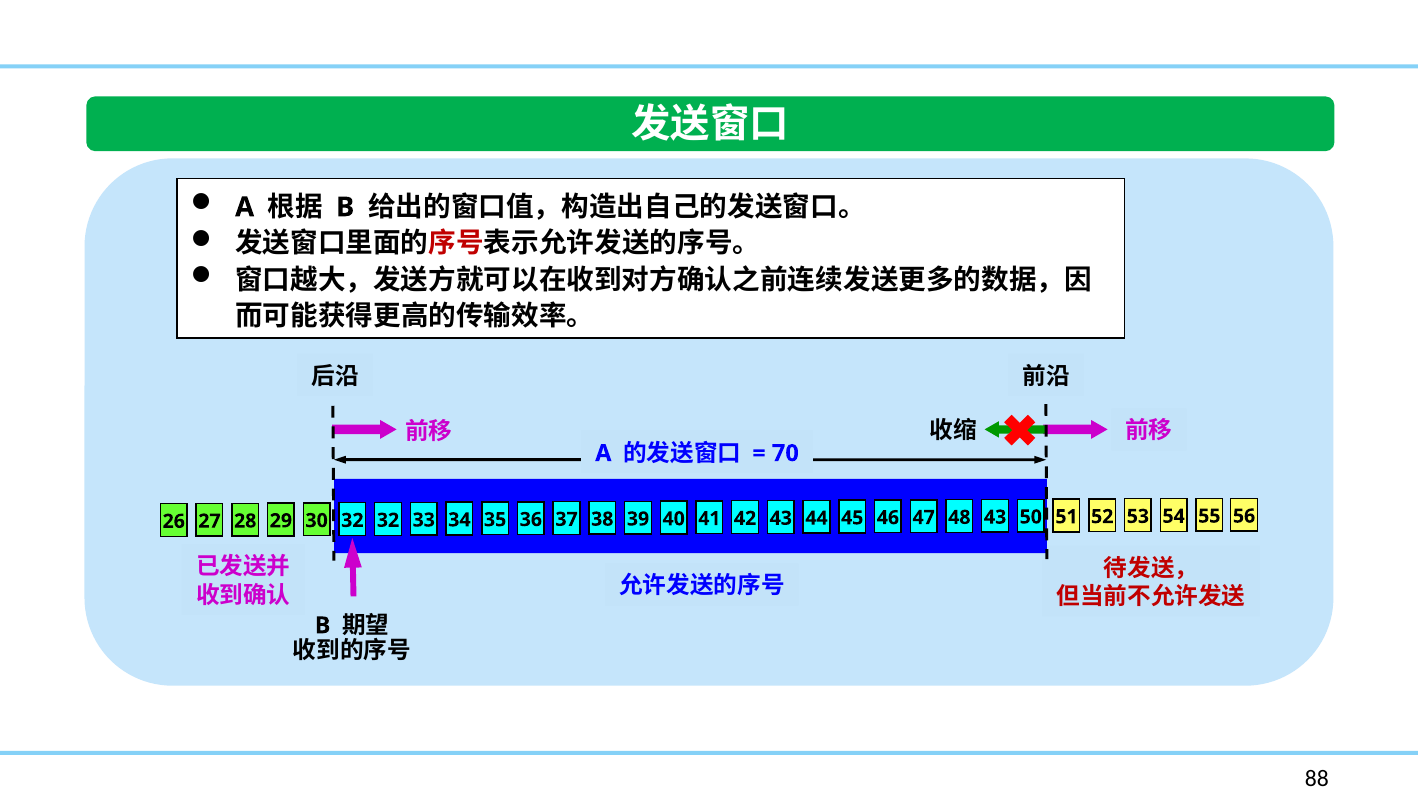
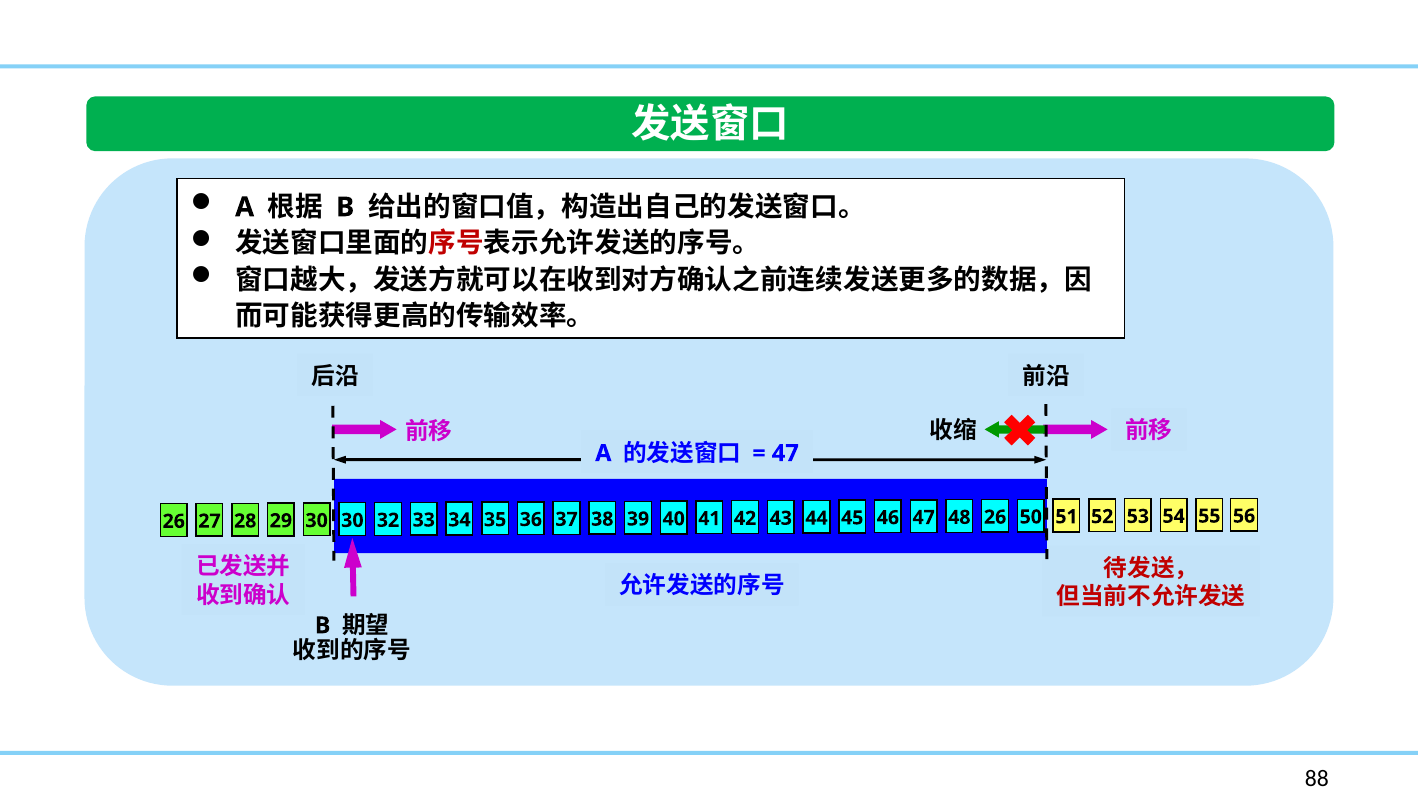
70 at (785, 453): 70 -> 47
30 32: 32 -> 30
48 43: 43 -> 26
